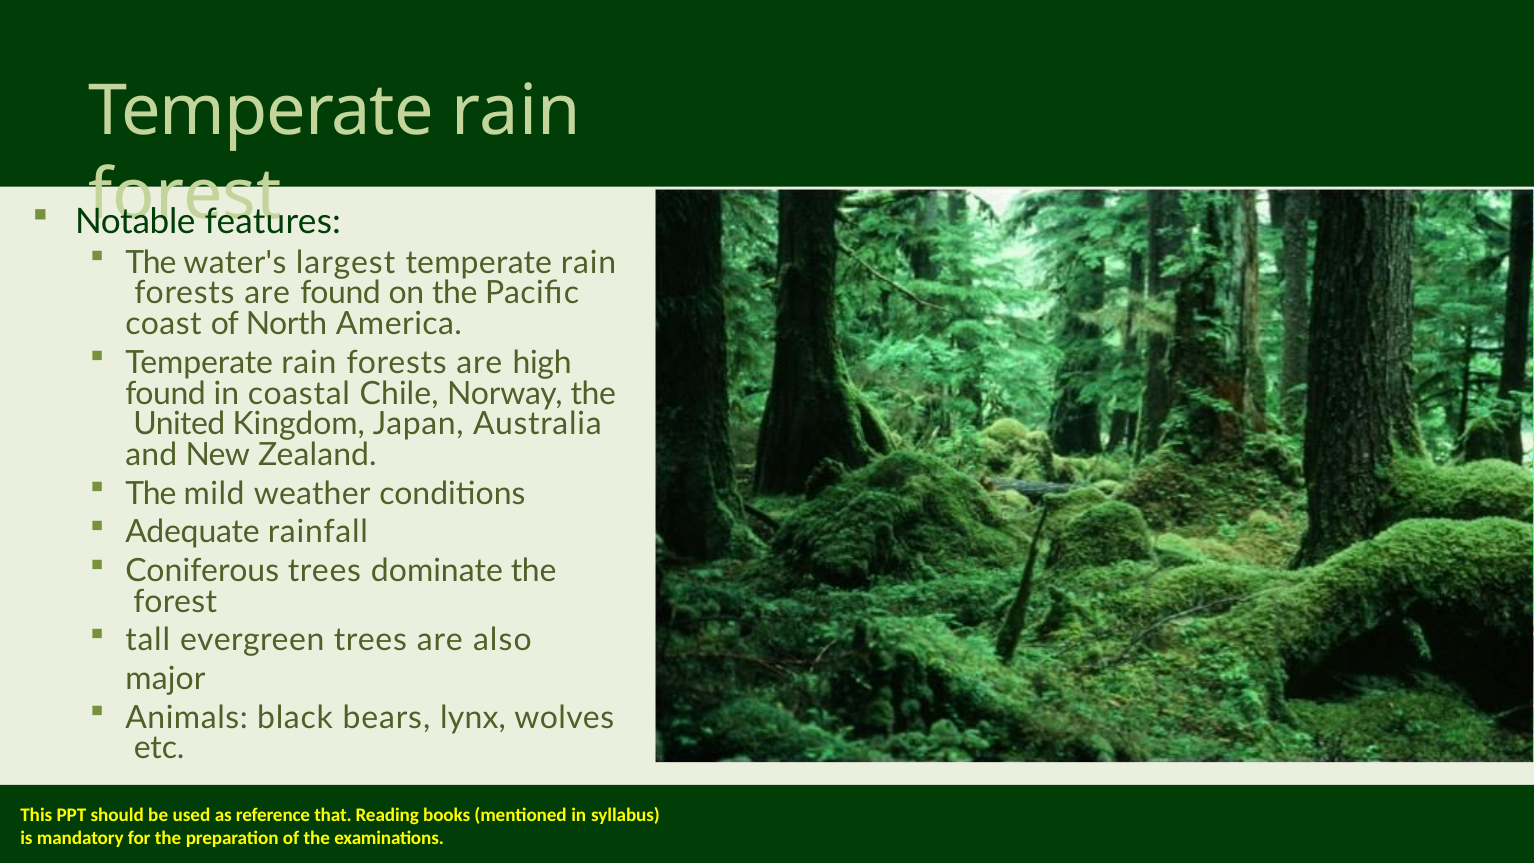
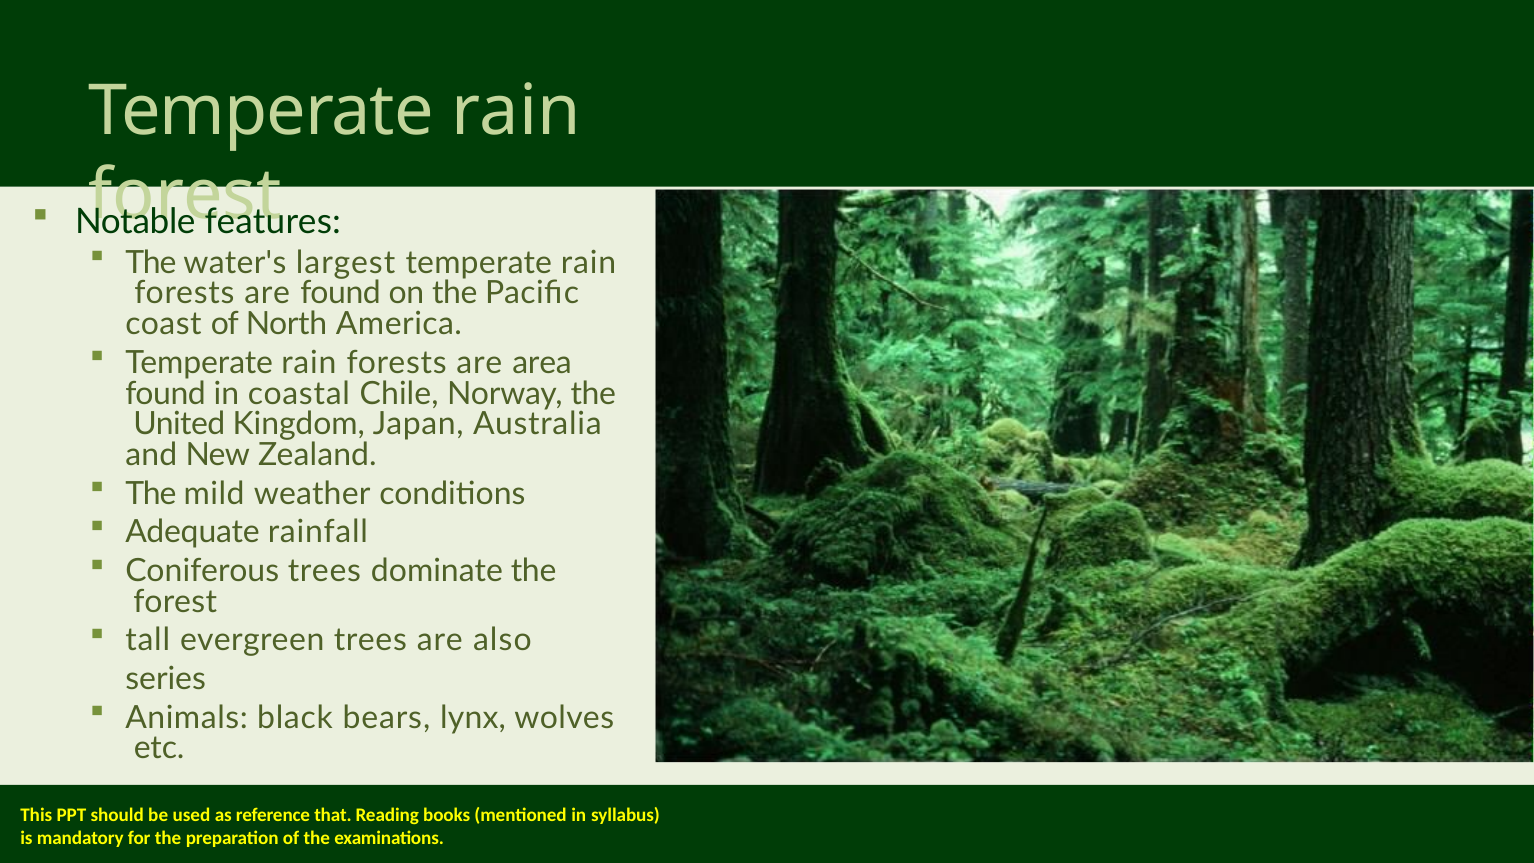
high: high -> area
major: major -> series
